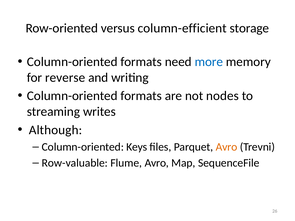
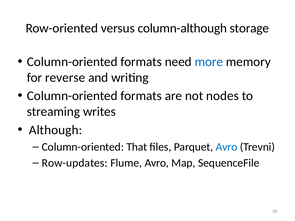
column-efficient: column-efficient -> column-although
Keys: Keys -> That
Avro at (227, 147) colour: orange -> blue
Row-valuable: Row-valuable -> Row-updates
